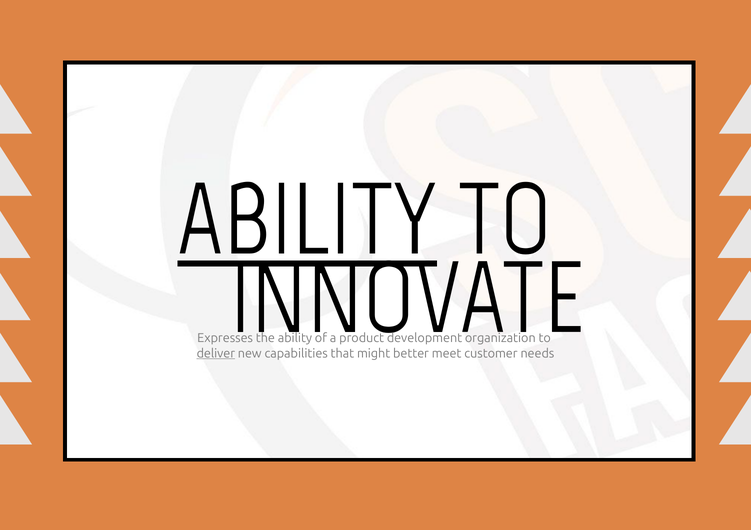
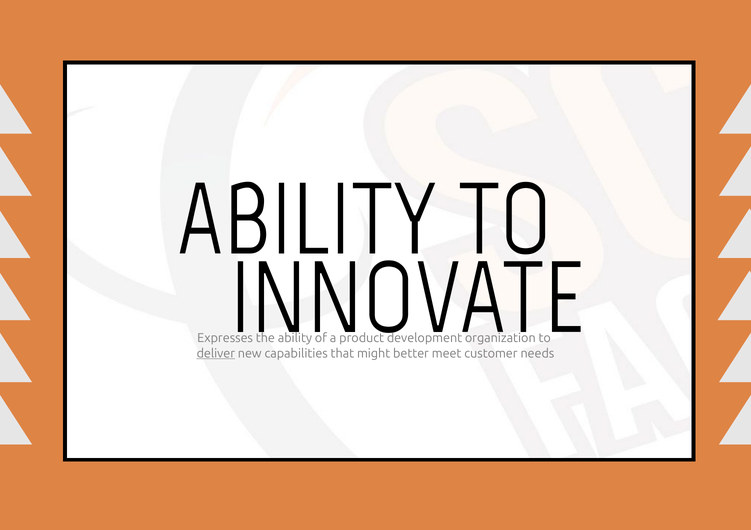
ABILITY at (307, 220) underline: present -> none
